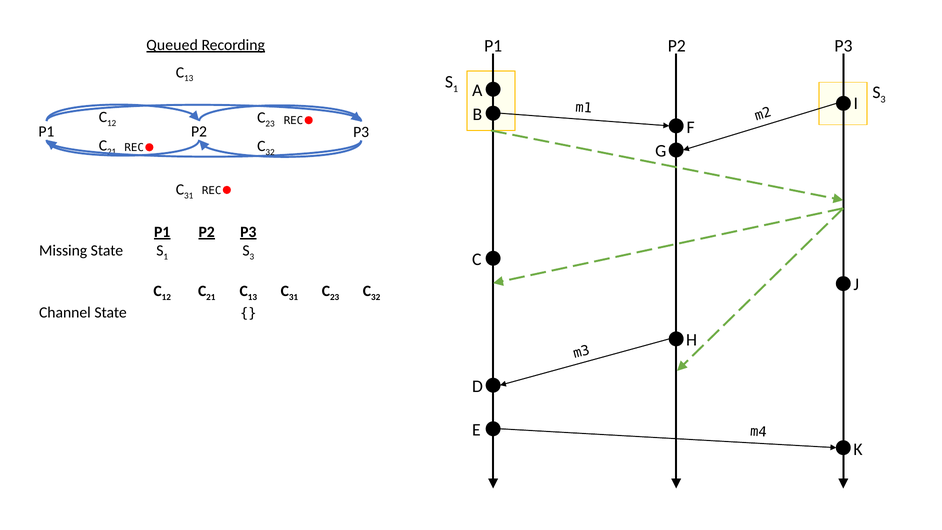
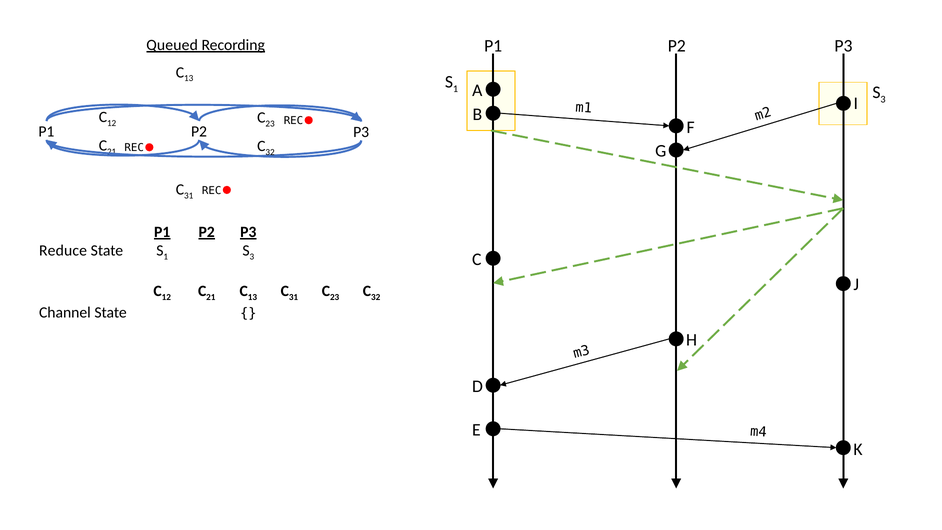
Missing: Missing -> Reduce
